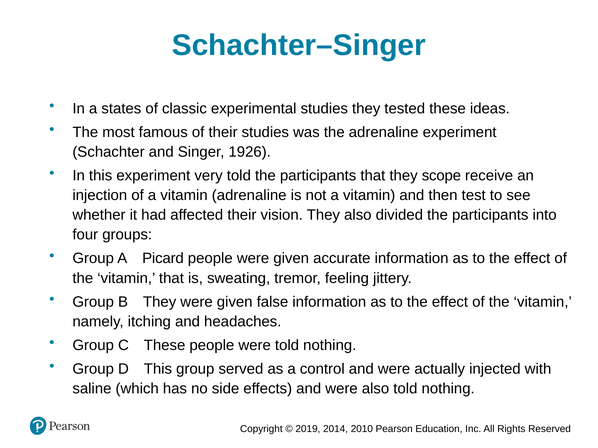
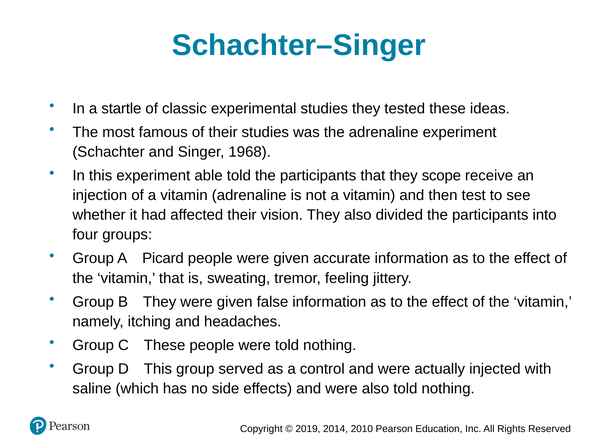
states: states -> startle
1926: 1926 -> 1968
very: very -> able
